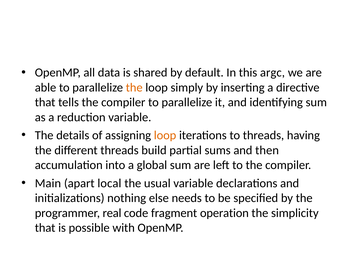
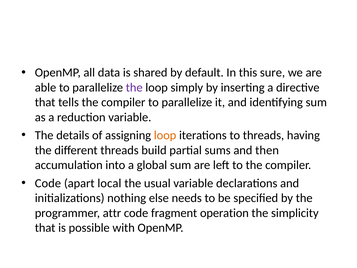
argc: argc -> sure
the at (134, 87) colour: orange -> purple
Main at (48, 183): Main -> Code
real: real -> attr
